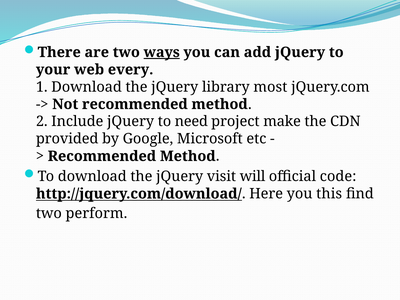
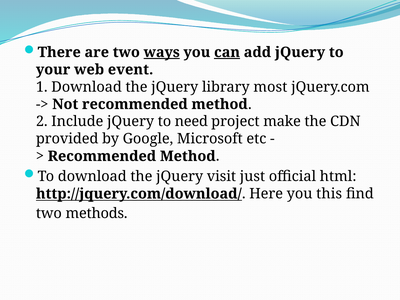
can underline: none -> present
every: every -> event
will: will -> just
code: code -> html
perform: perform -> methods
